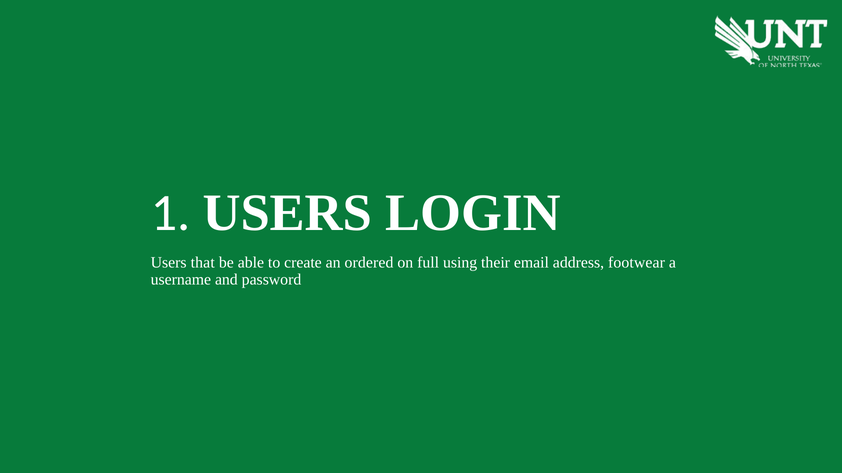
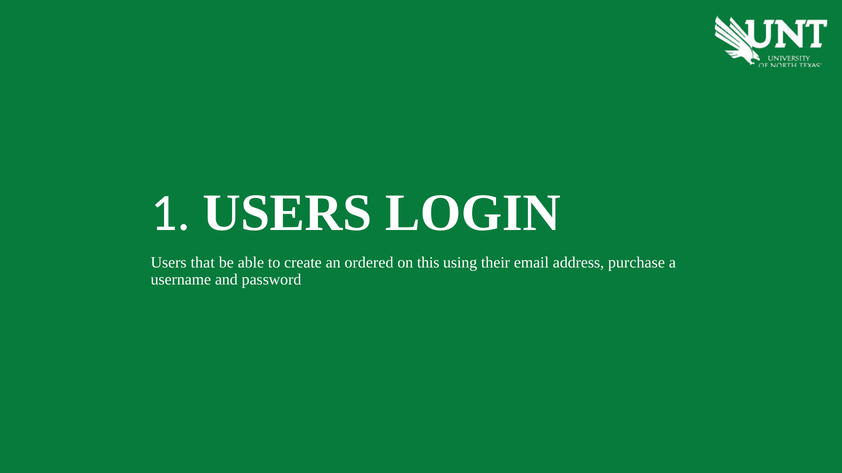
full: full -> this
footwear: footwear -> purchase
